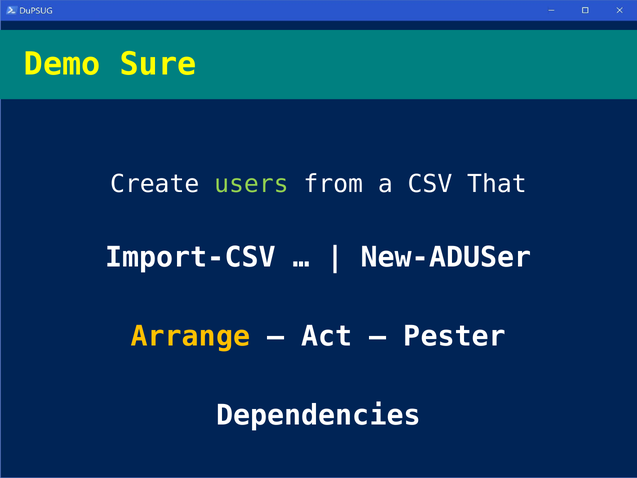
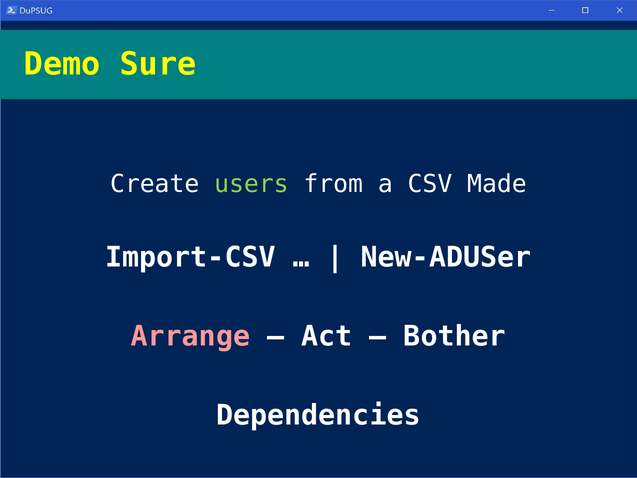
That: That -> Made
Arrange colour: yellow -> pink
Pester: Pester -> Bother
